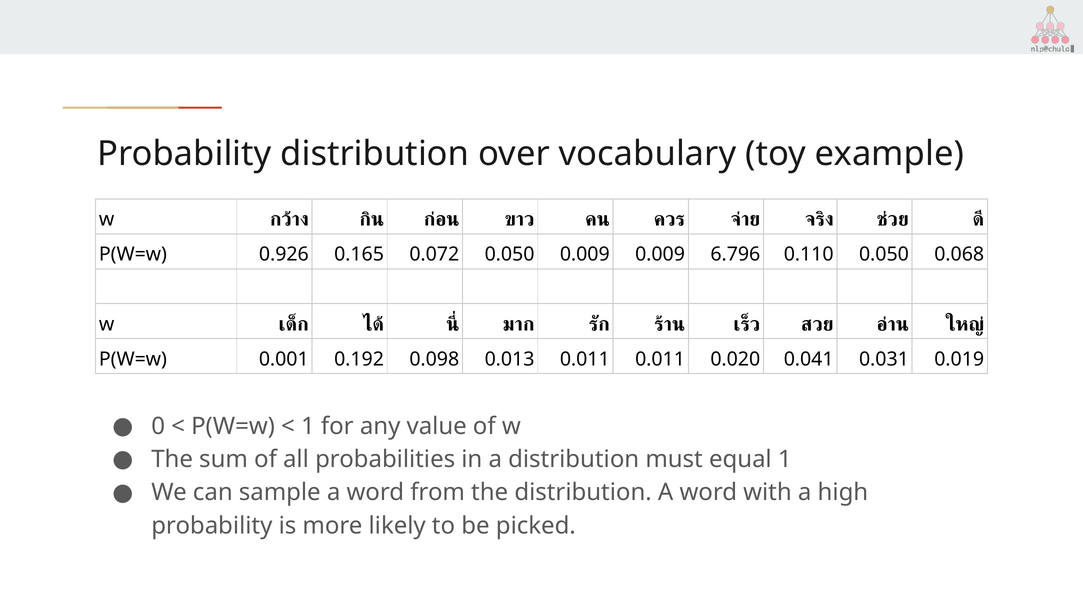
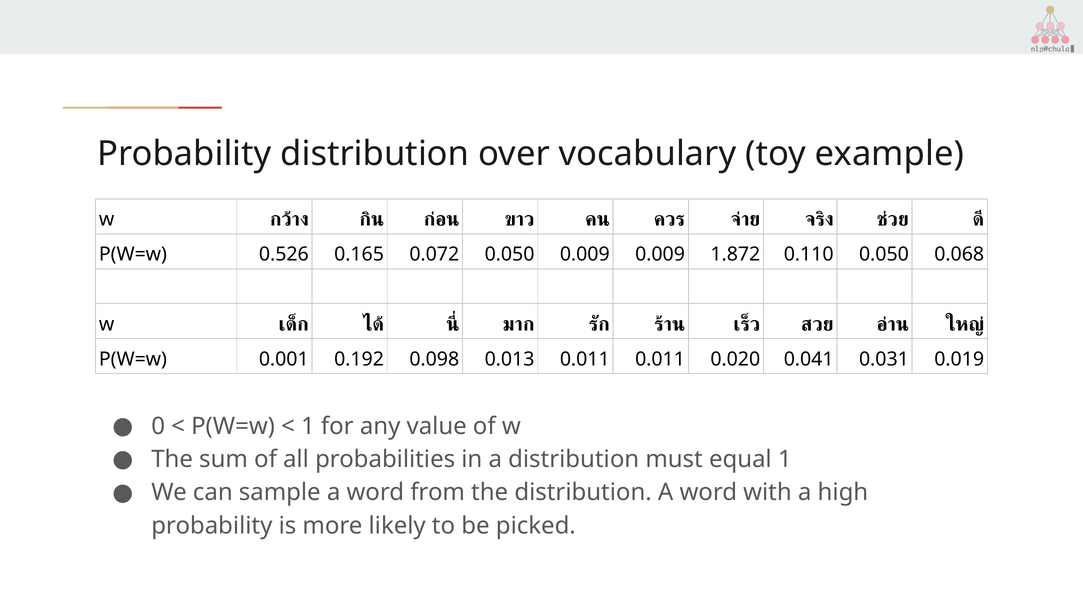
0.926: 0.926 -> 0.526
6.796: 6.796 -> 1.872
